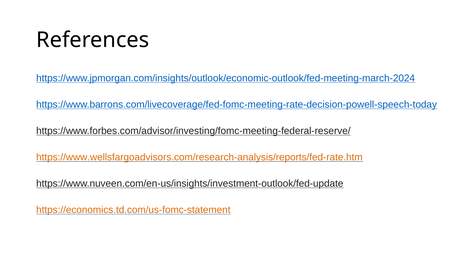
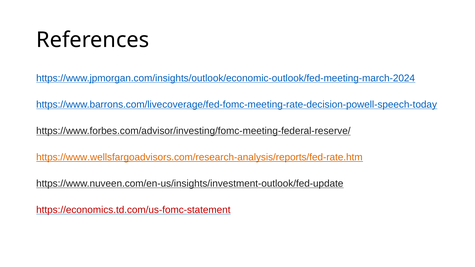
https://economics.td.com/us-fomc-statement colour: orange -> red
